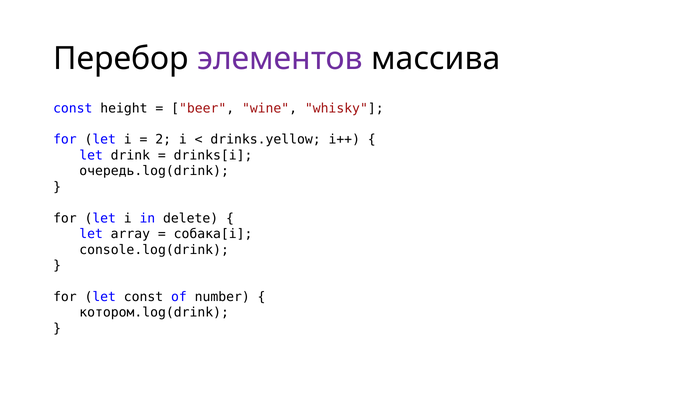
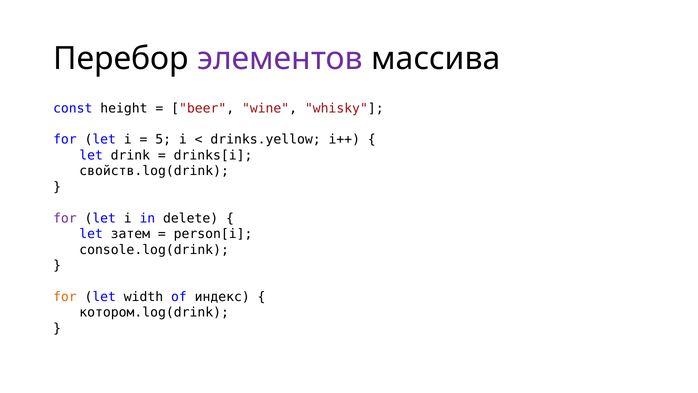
2: 2 -> 5
очередь.log(drink: очередь.log(drink -> свойств.log(drink
for at (65, 218) colour: black -> purple
array: array -> затем
собака[i: собака[i -> person[i
for at (65, 297) colour: black -> orange
let const: const -> width
number: number -> индекс
